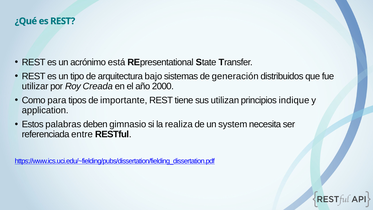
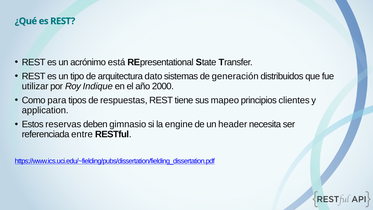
bajo: bajo -> dato
Creada: Creada -> Indique
importante: importante -> respuestas
utilizan: utilizan -> mapeo
indique: indique -> clientes
palabras: palabras -> reservas
realiza: realiza -> engine
system: system -> header
